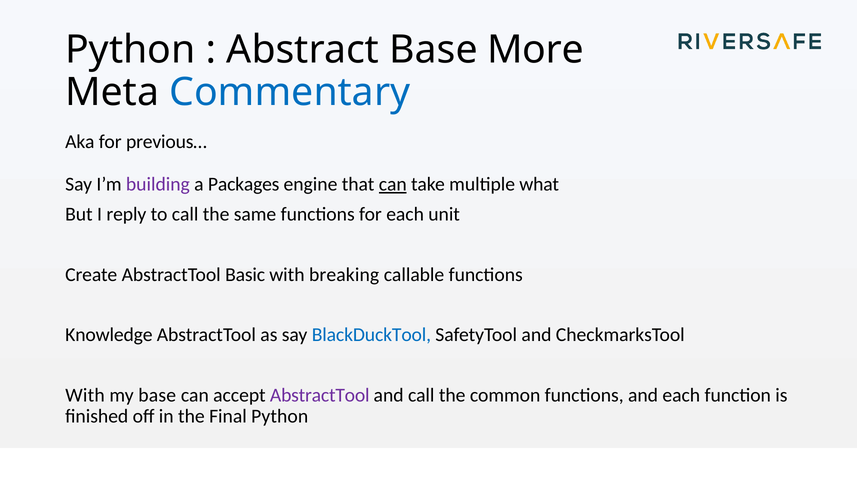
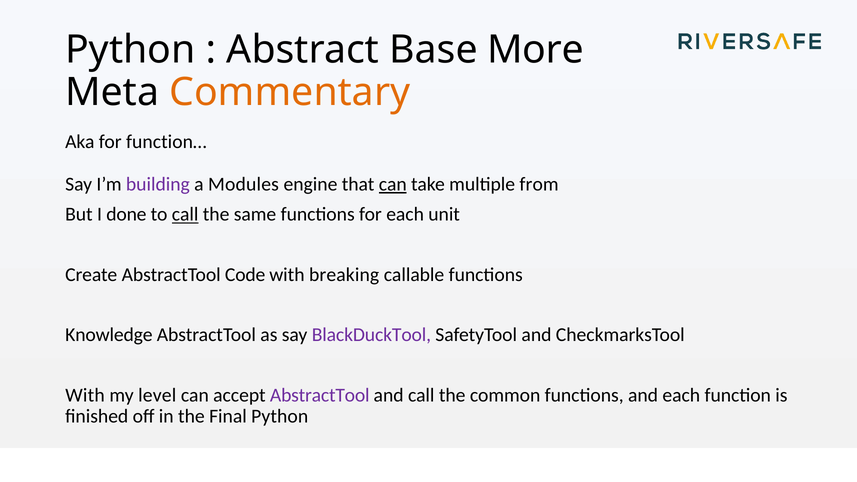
Commentary colour: blue -> orange
previous…: previous… -> function…
Packages: Packages -> Modules
what: what -> from
reply: reply -> done
call at (185, 215) underline: none -> present
Basic: Basic -> Code
BlackDuckTool colour: blue -> purple
my base: base -> level
